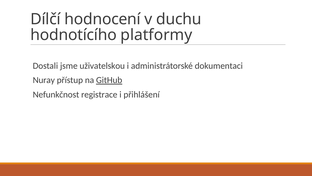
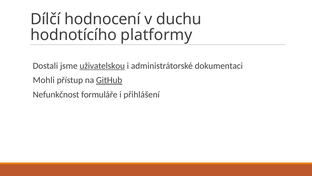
uživatelskou underline: none -> present
Nuray: Nuray -> Mohli
registrace: registrace -> formuláře
